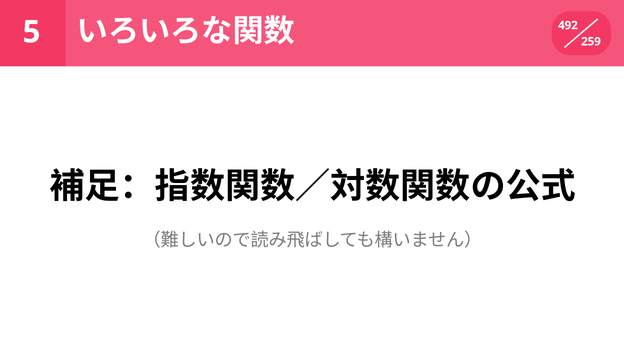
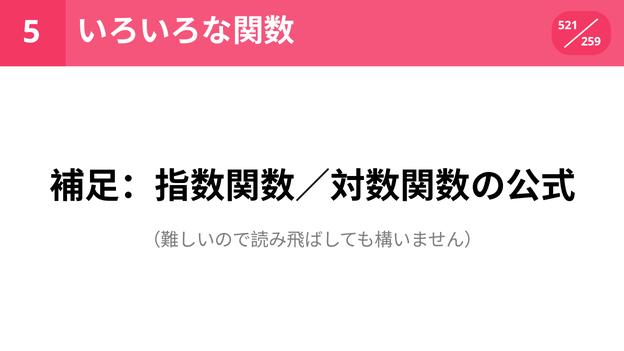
492: 492 -> 521
